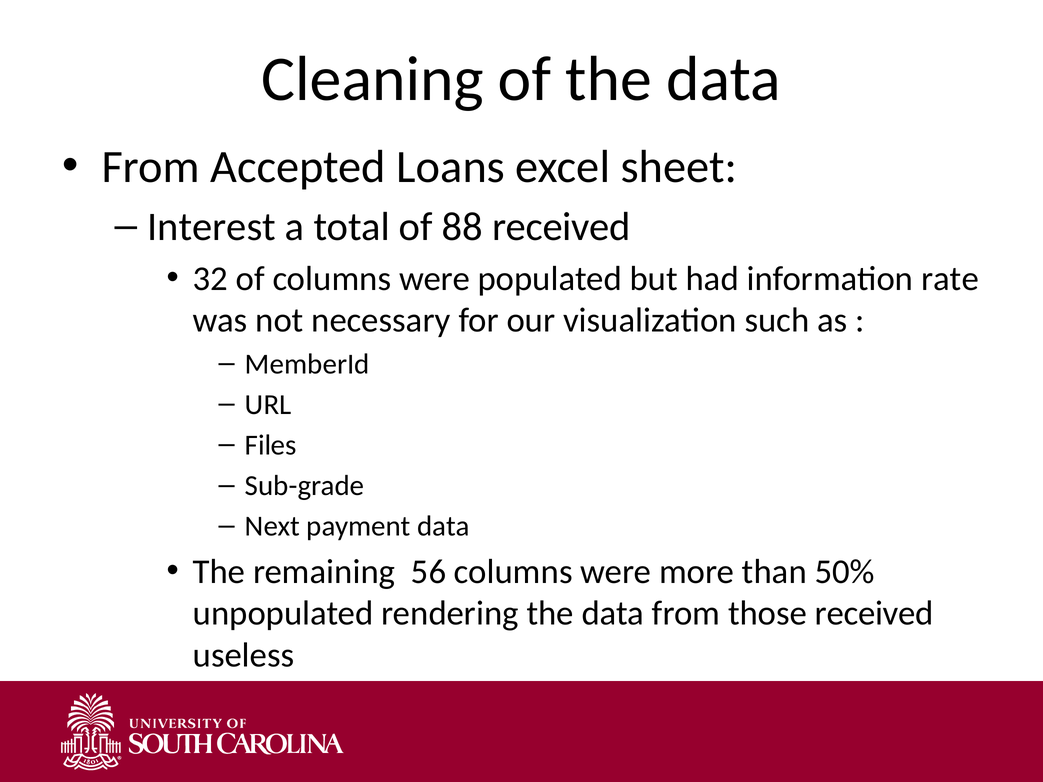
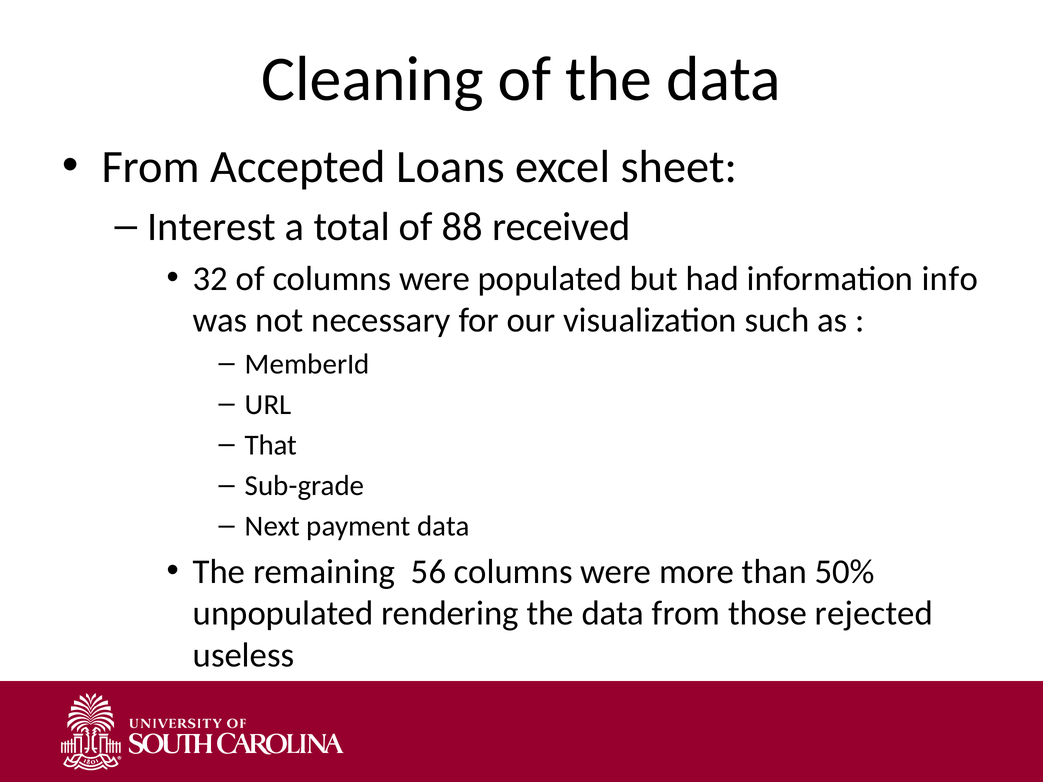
rate: rate -> info
Files: Files -> That
those received: received -> rejected
